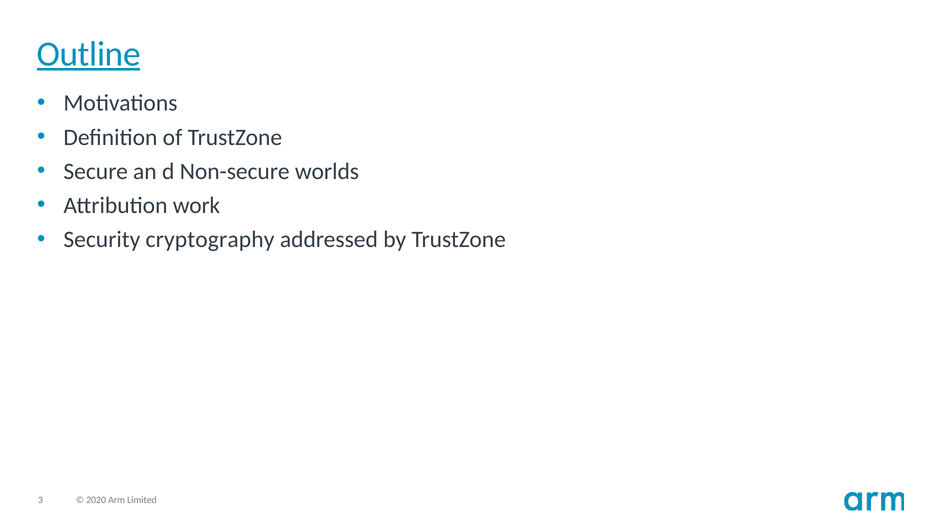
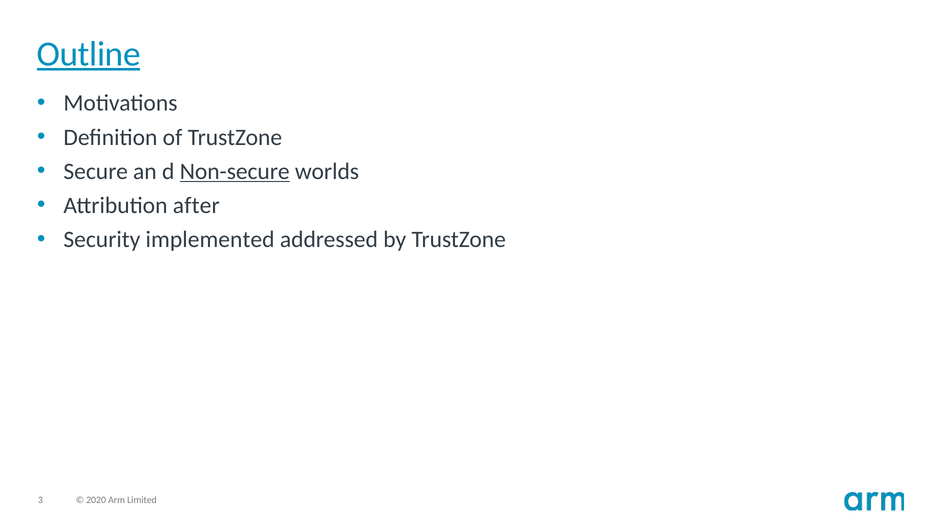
Non-secure underline: none -> present
work: work -> after
cryptography: cryptography -> implemented
